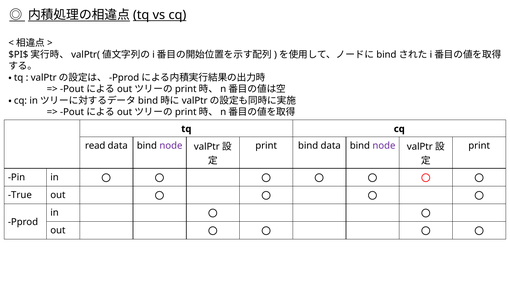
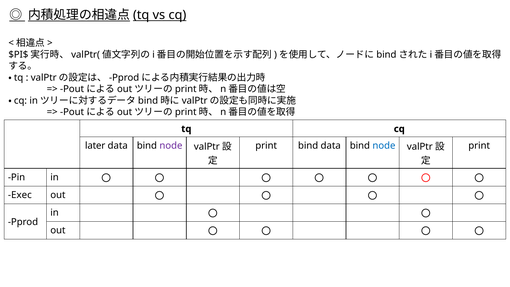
read: read -> later
node at (384, 146) colour: purple -> blue
True: True -> Exec
